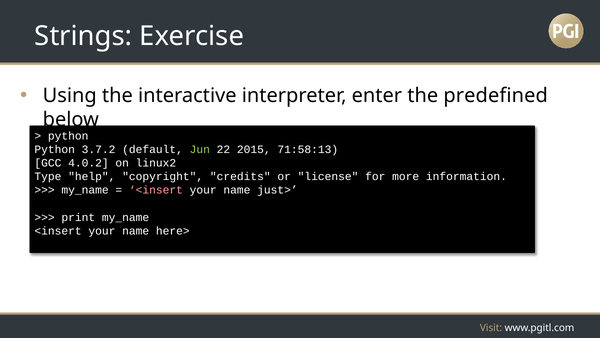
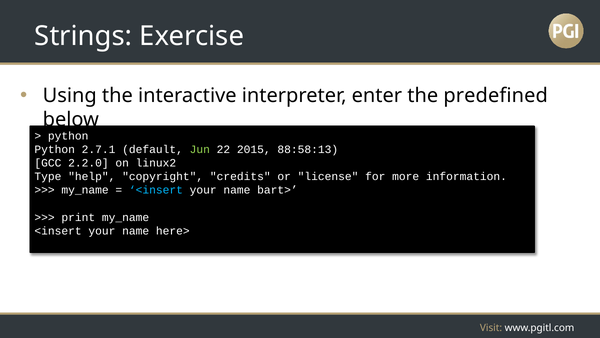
3.7.2: 3.7.2 -> 2.7.1
71:58:13: 71:58:13 -> 88:58:13
4.0.2: 4.0.2 -> 2.2.0
<insert at (156, 190) colour: pink -> light blue
just>: just> -> bart>
